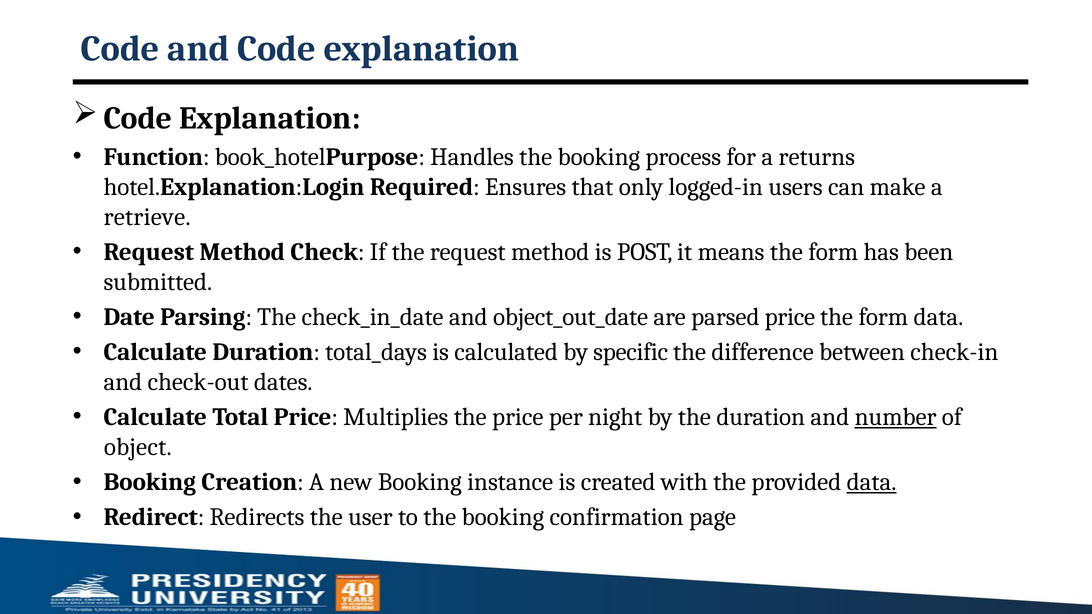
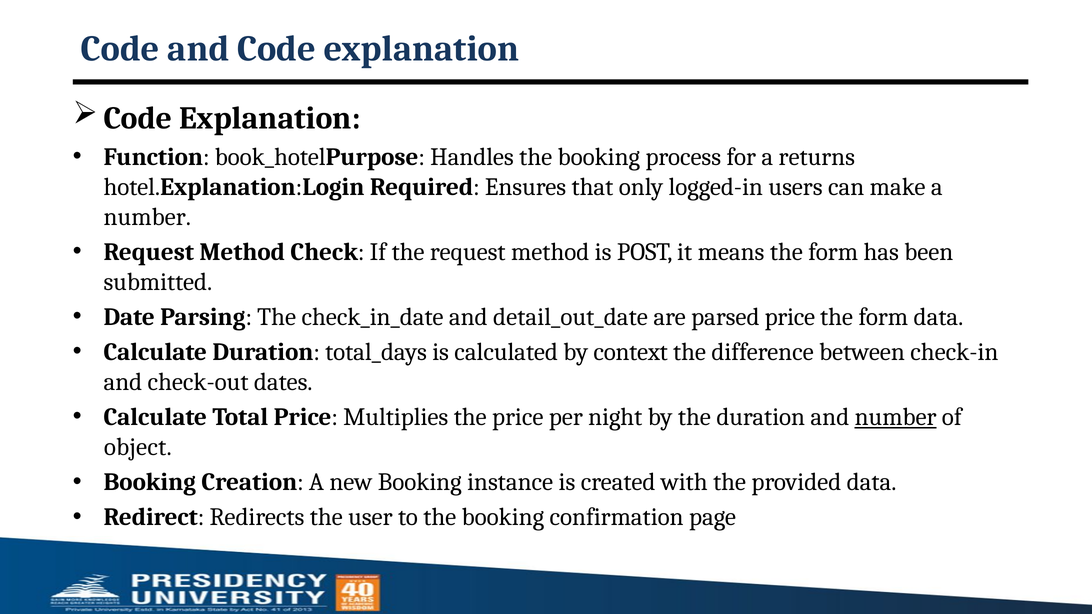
retrieve at (147, 217): retrieve -> number
object_out_date: object_out_date -> detail_out_date
specific: specific -> context
data at (872, 482) underline: present -> none
